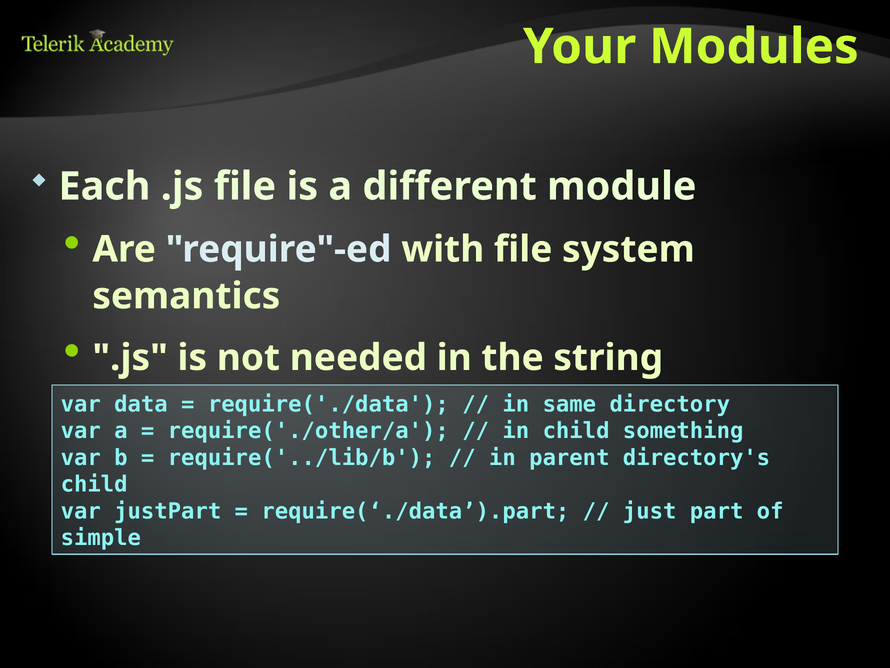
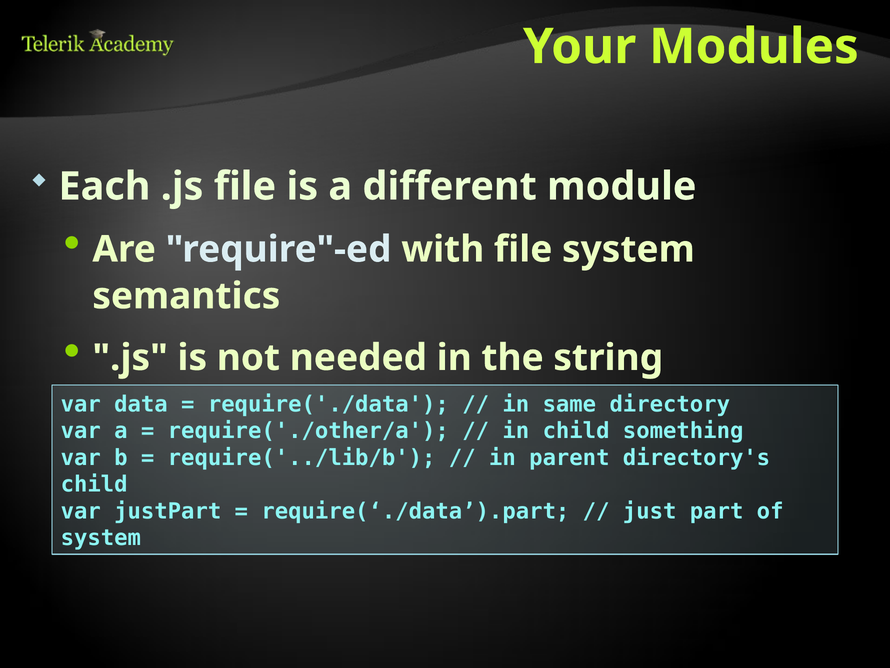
simple at (101, 538): simple -> system
